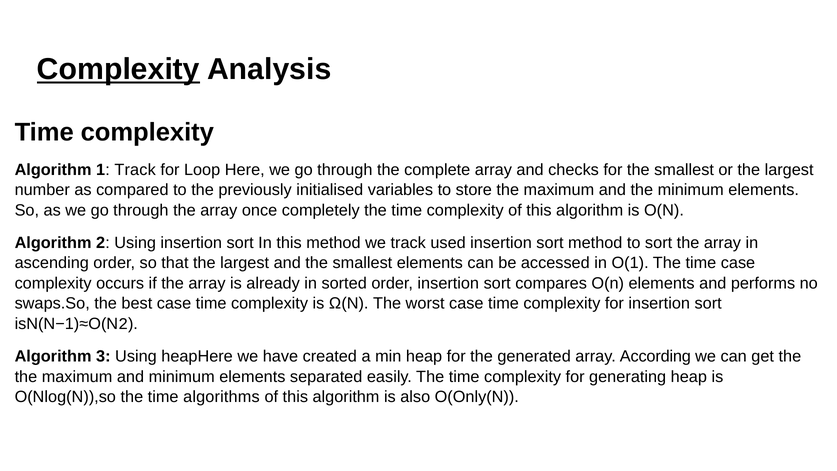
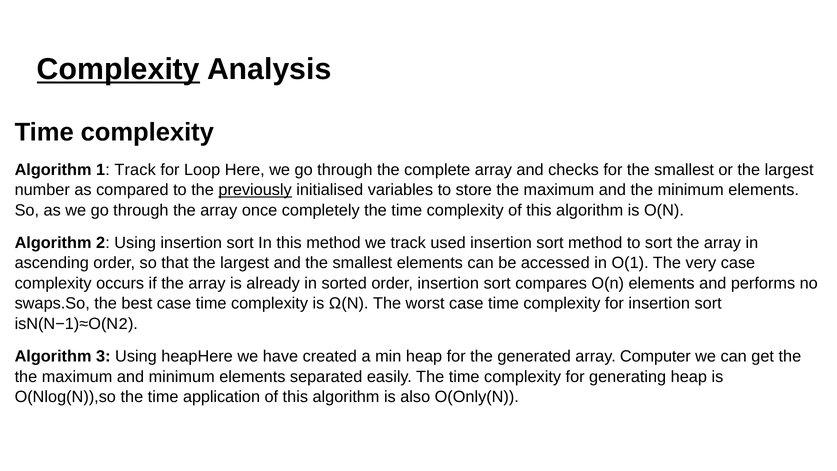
previously underline: none -> present
O(1 The time: time -> very
According: According -> Computer
algorithms: algorithms -> application
